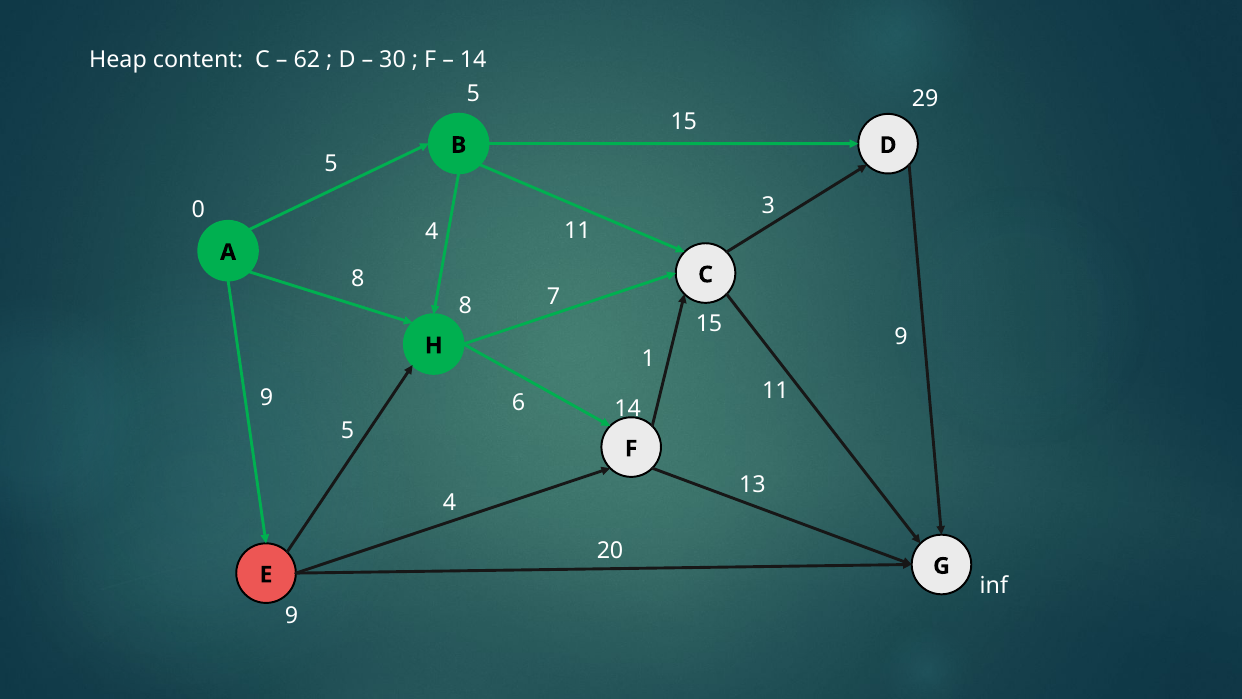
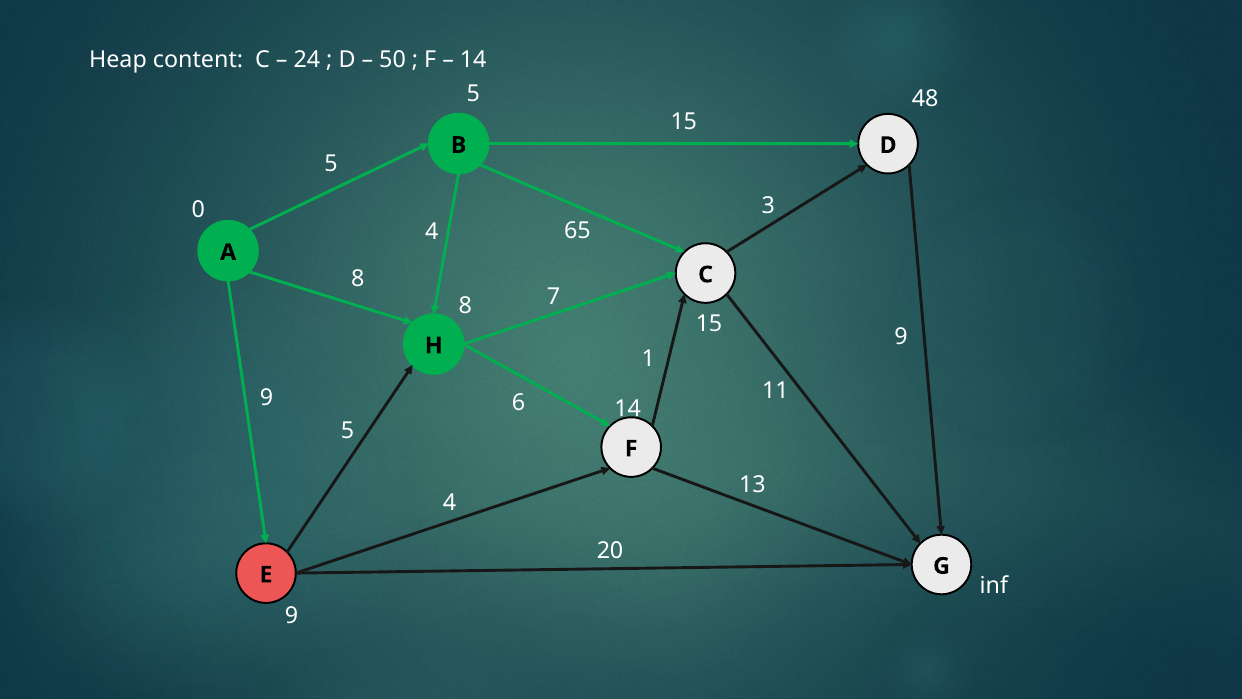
62: 62 -> 24
30: 30 -> 50
29: 29 -> 48
4 11: 11 -> 65
